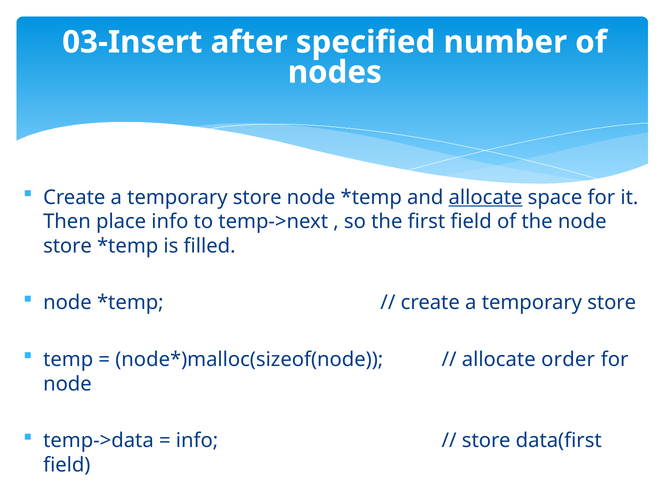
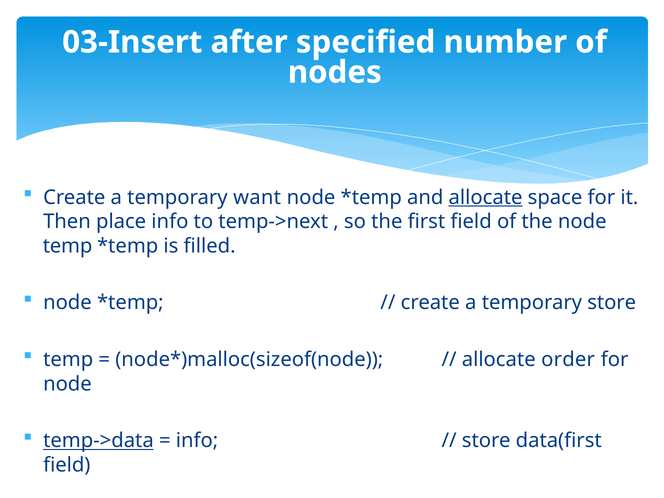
store at (257, 197): store -> want
store at (68, 246): store -> temp
temp->data underline: none -> present
